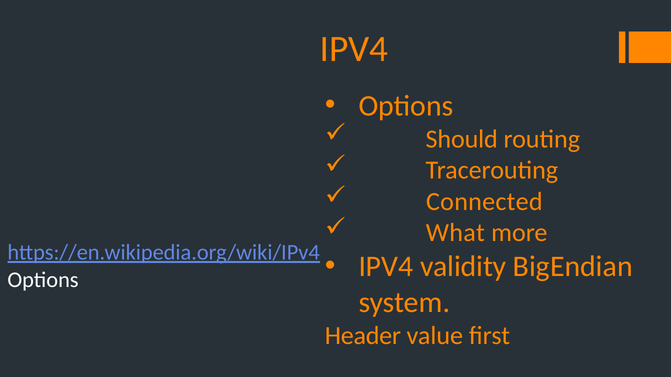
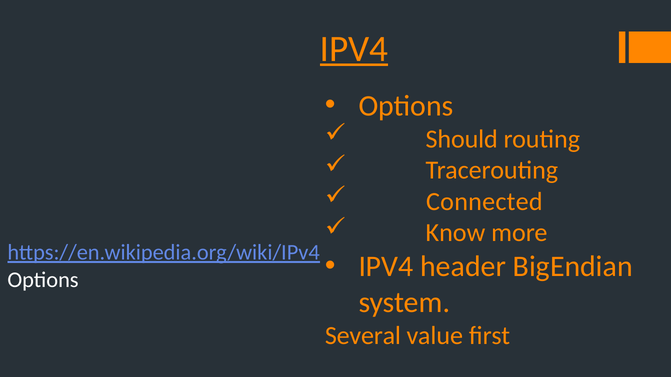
IPV4 at (354, 49) underline: none -> present
What: What -> Know
validity: validity -> header
Header: Header -> Several
